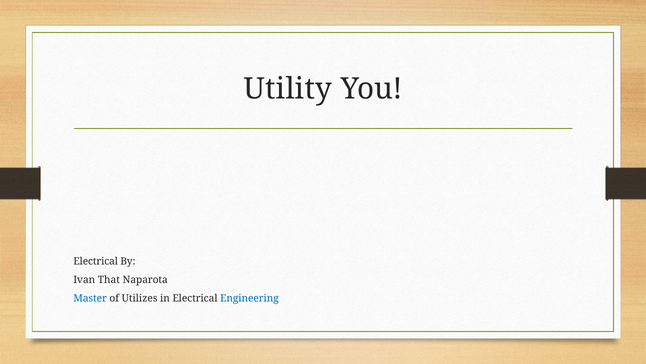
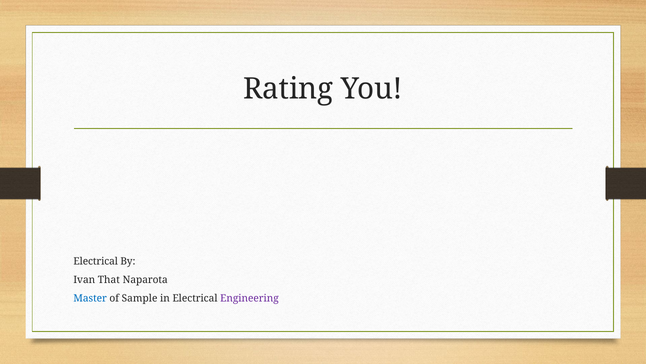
Utility: Utility -> Rating
Utilizes: Utilizes -> Sample
Engineering colour: blue -> purple
